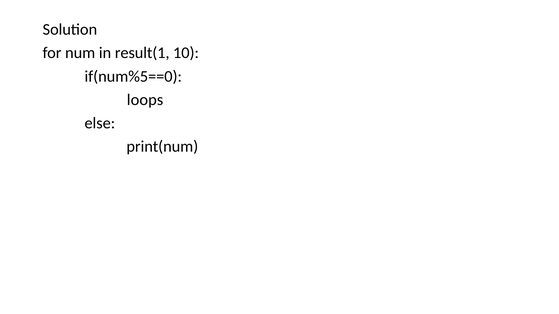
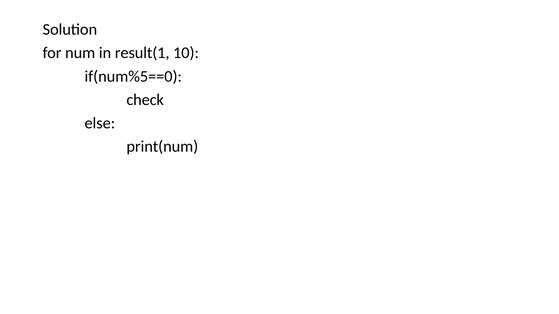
loops: loops -> check
